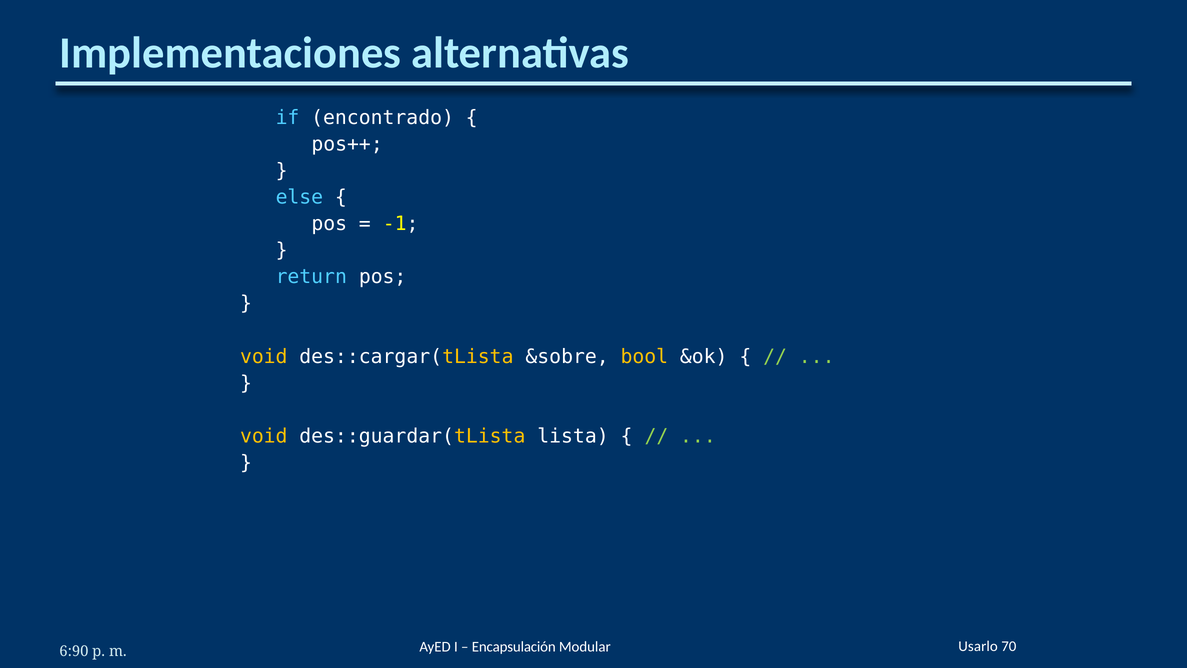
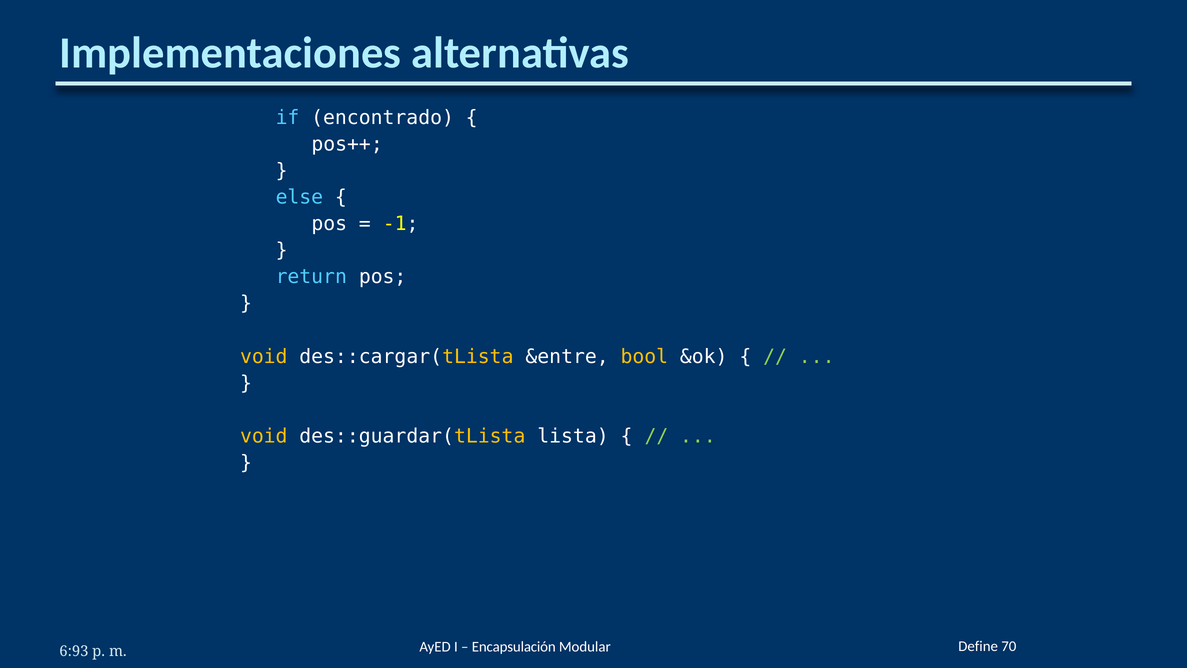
&sobre: &sobre -> &entre
Usarlo: Usarlo -> Define
6:90: 6:90 -> 6:93
